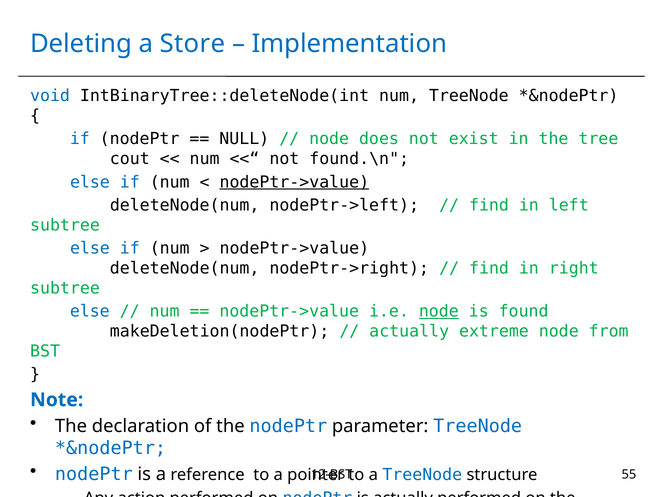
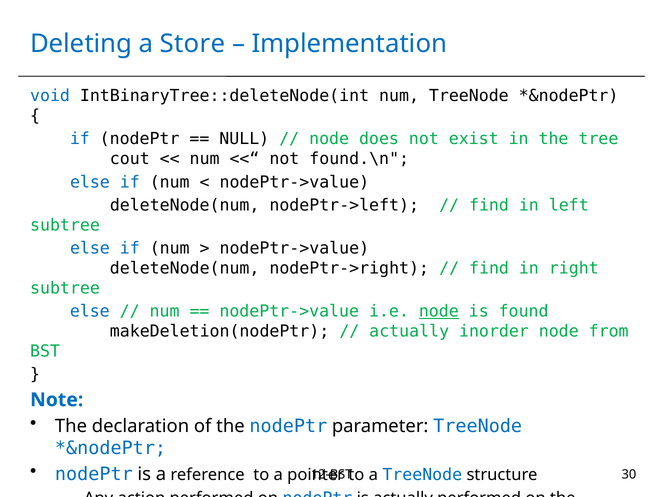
nodePtr->value at (294, 182) underline: present -> none
extreme: extreme -> inorder
55: 55 -> 30
